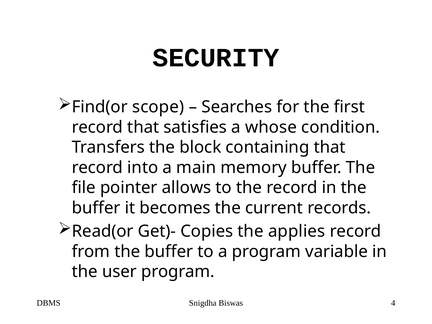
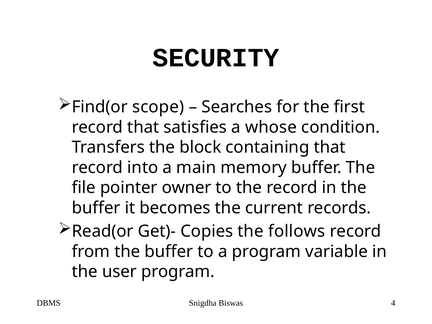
allows: allows -> owner
applies: applies -> follows
